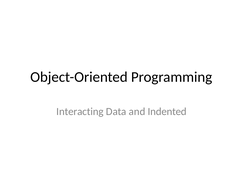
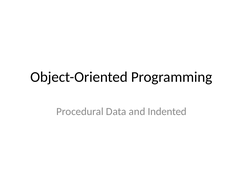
Interacting: Interacting -> Procedural
